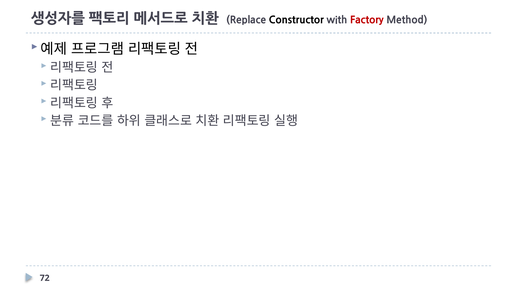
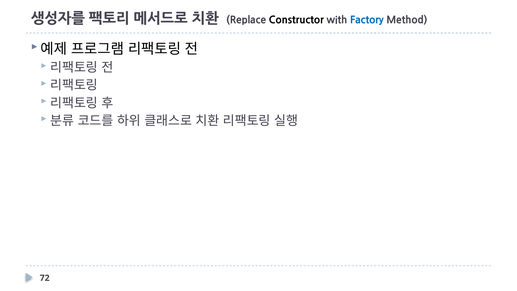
Factory colour: red -> blue
